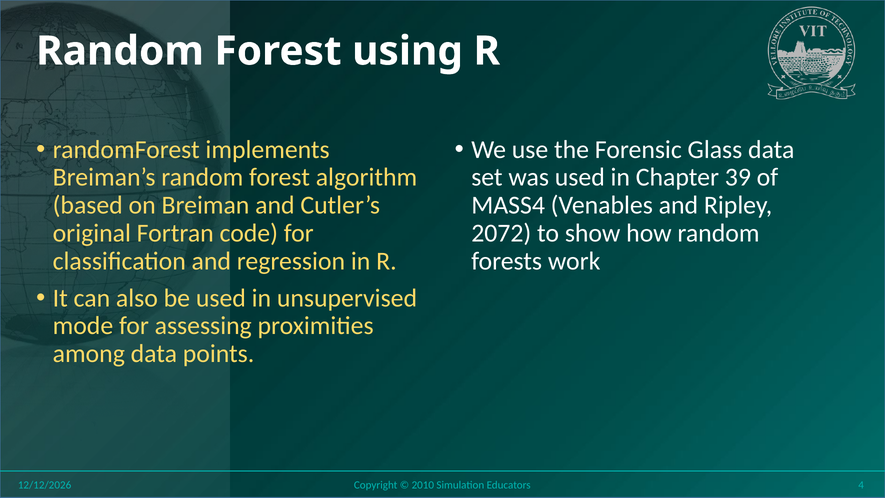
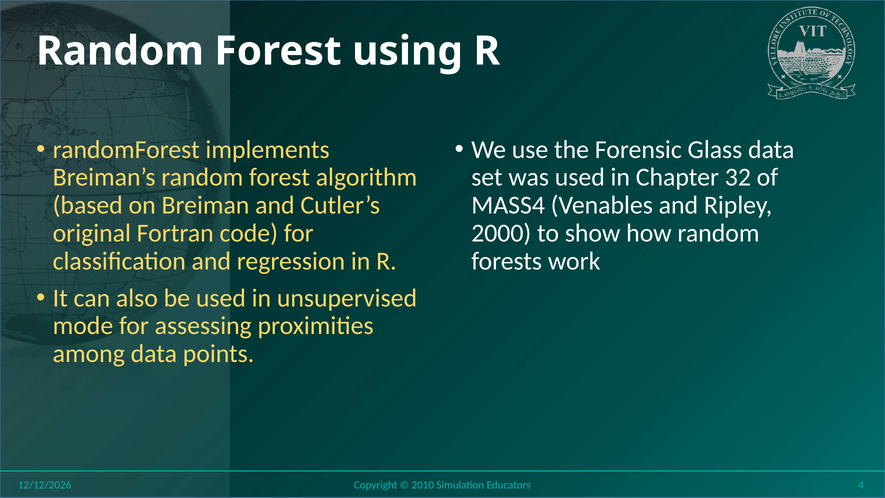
39: 39 -> 32
2072: 2072 -> 2000
